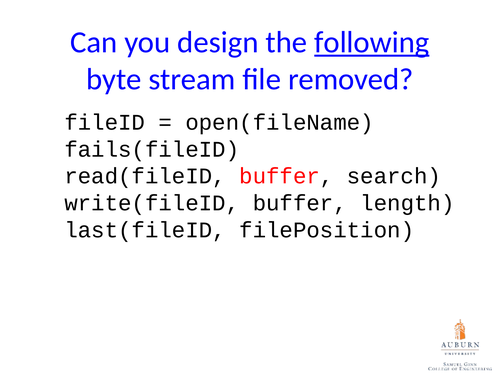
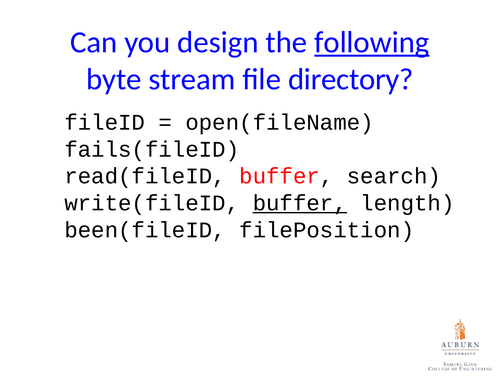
removed: removed -> directory
buffer at (300, 203) underline: none -> present
last(fileID: last(fileID -> been(fileID
